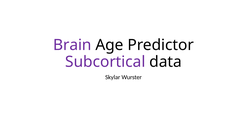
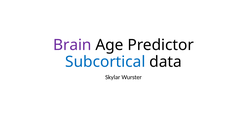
Subcortical colour: purple -> blue
